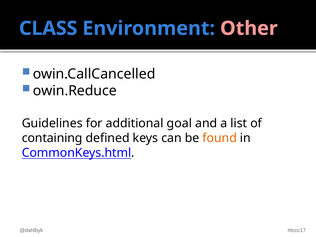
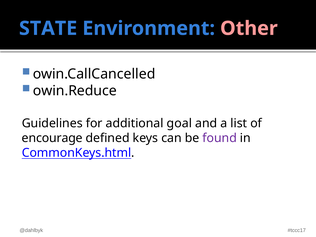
CLASS: CLASS -> STATE
containing: containing -> encourage
found colour: orange -> purple
